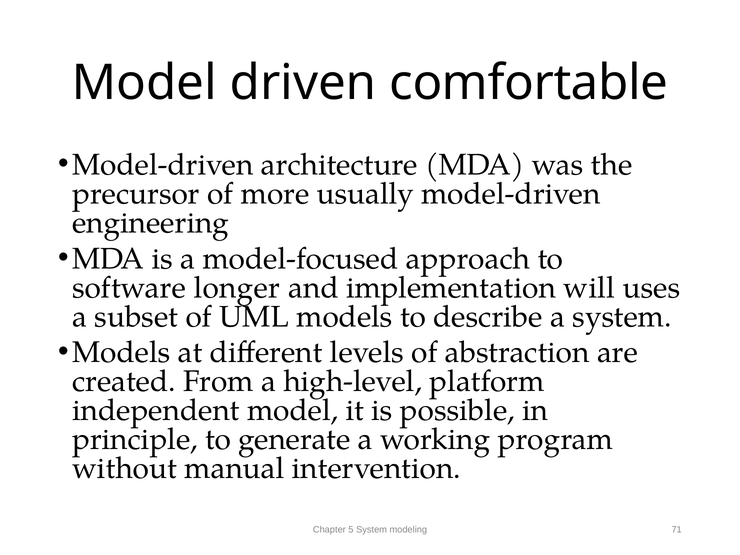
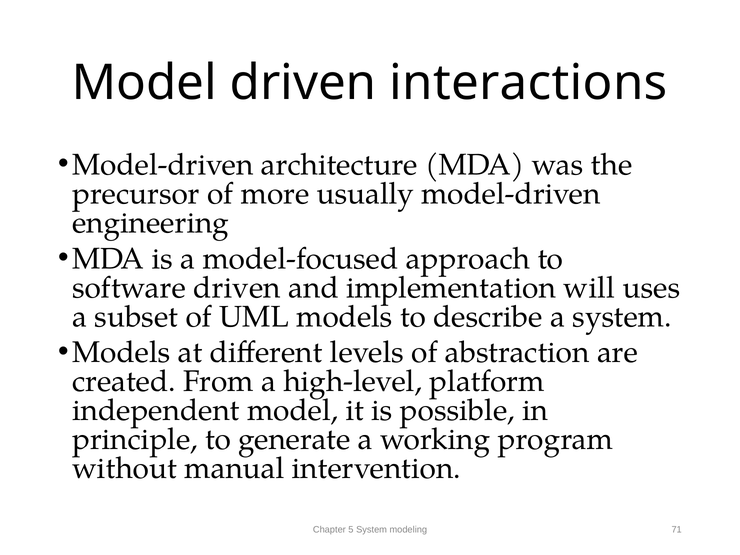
comfortable: comfortable -> interactions
software longer: longer -> driven
